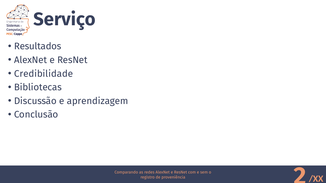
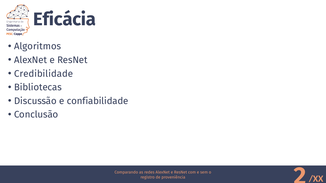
Serviço: Serviço -> Eficácia
Resultados: Resultados -> Algoritmos
aprendizagem: aprendizagem -> confiabilidade
